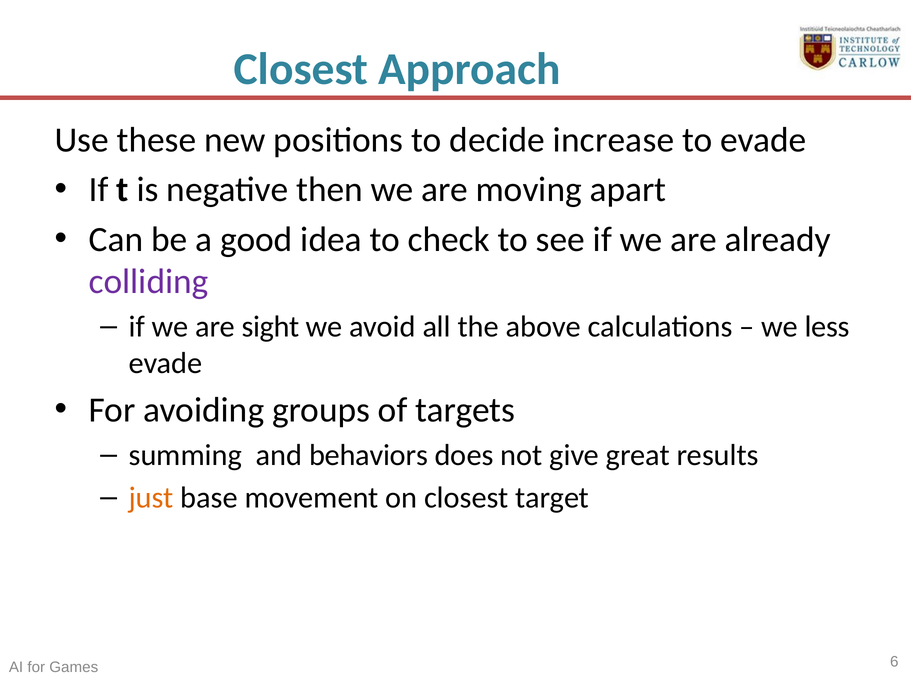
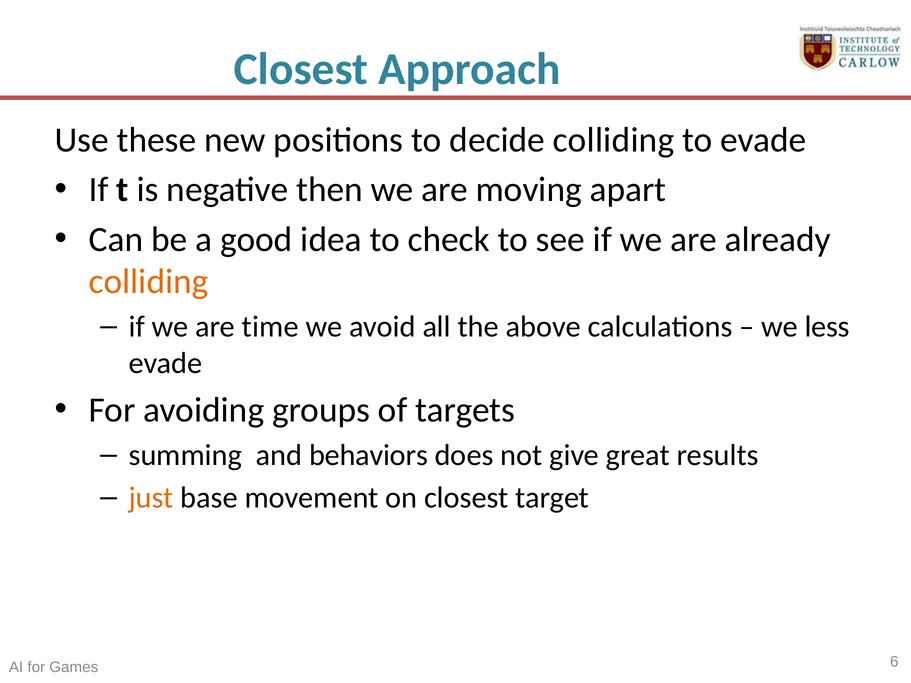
decide increase: increase -> colliding
colliding at (149, 282) colour: purple -> orange
sight: sight -> time
